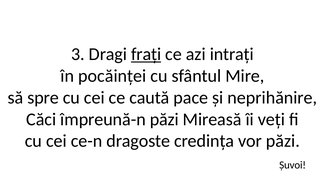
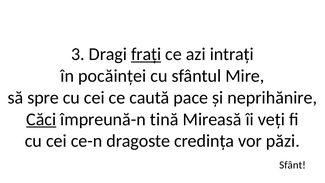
Căci underline: none -> present
împreună-n păzi: păzi -> tină
Șuvoi: Șuvoi -> Sfânt
